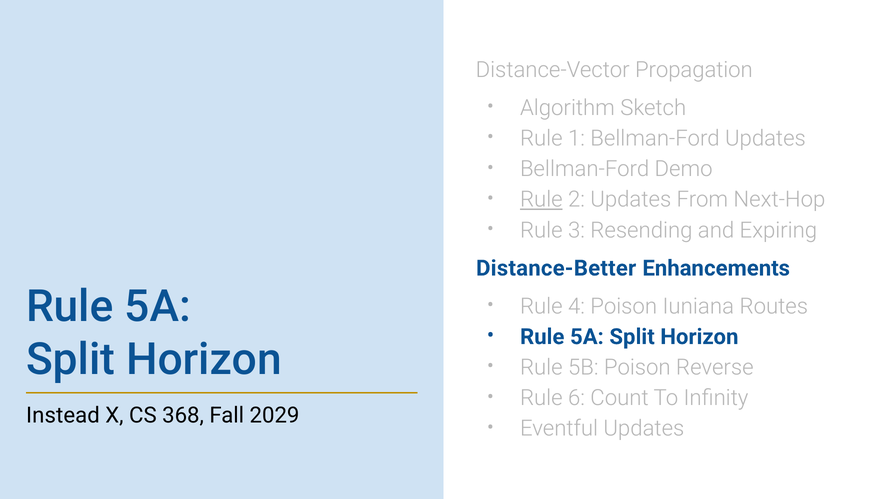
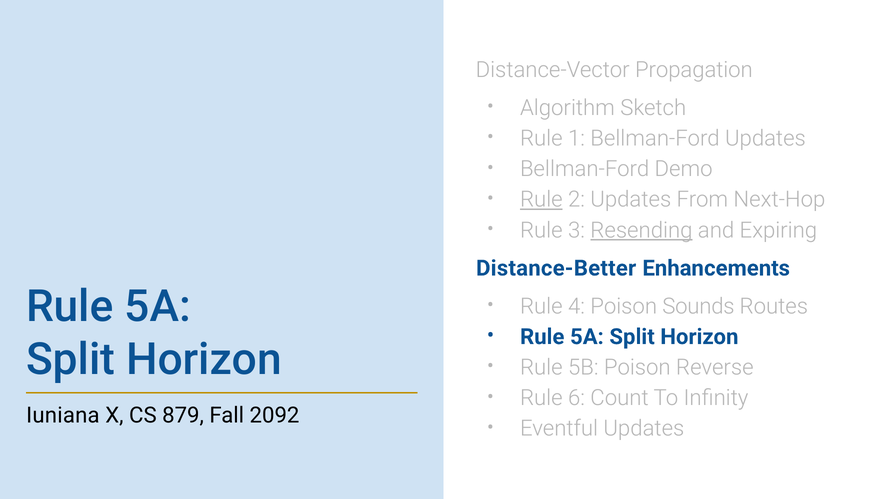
Resending underline: none -> present
Iuniana: Iuniana -> Sounds
Instead: Instead -> Iuniana
368: 368 -> 879
2029: 2029 -> 2092
